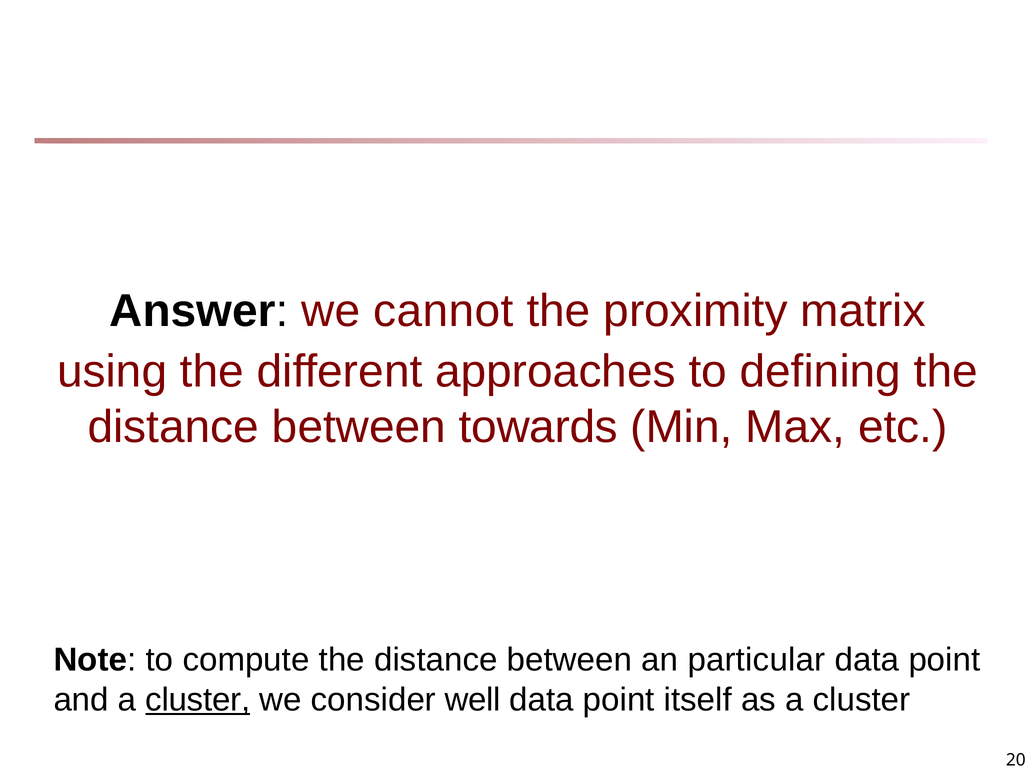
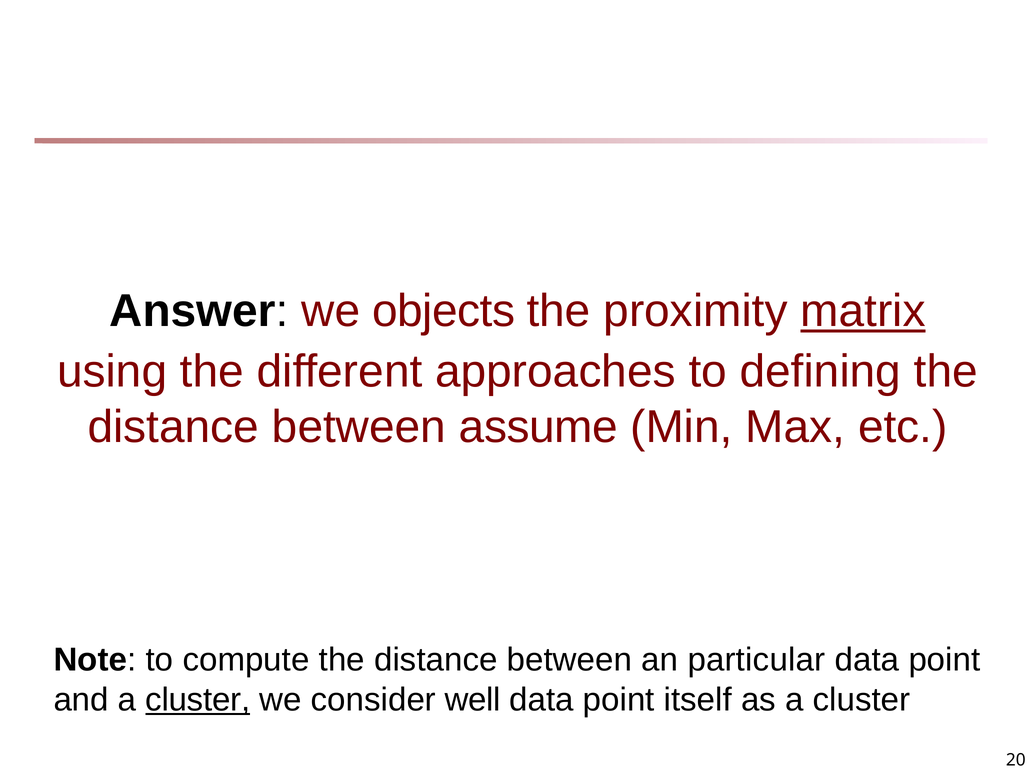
cannot: cannot -> objects
matrix underline: none -> present
towards: towards -> assume
